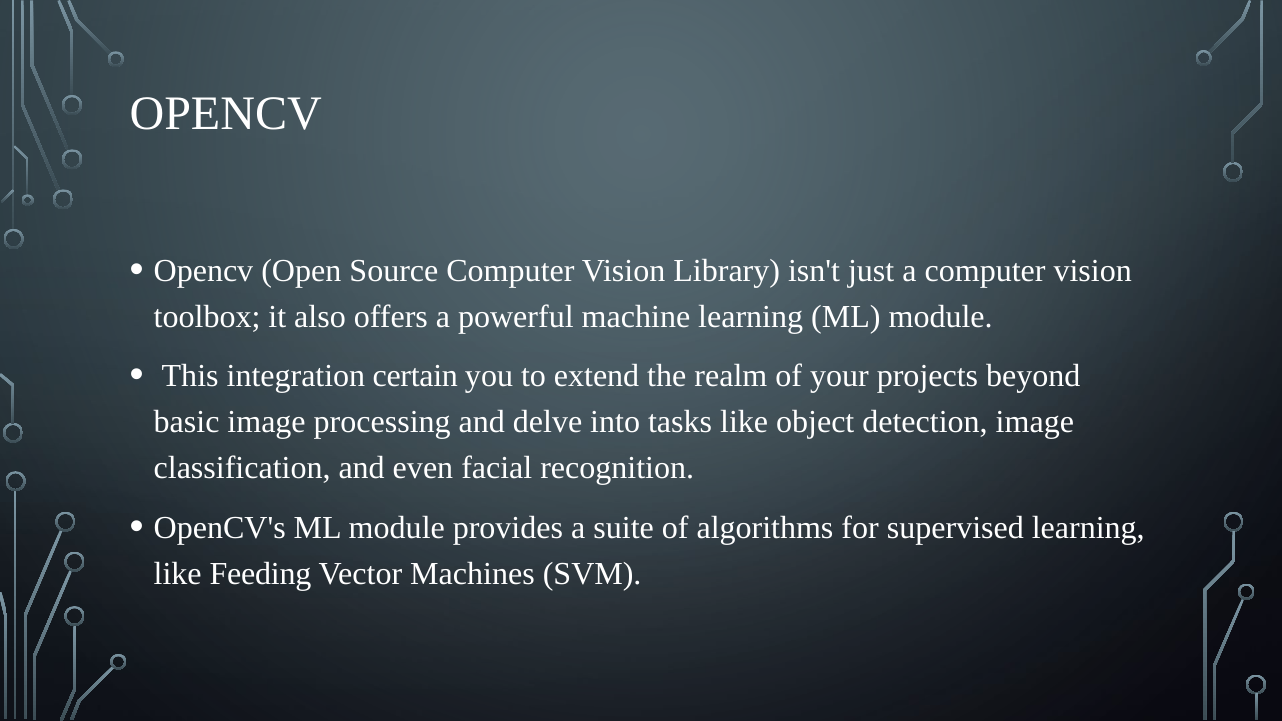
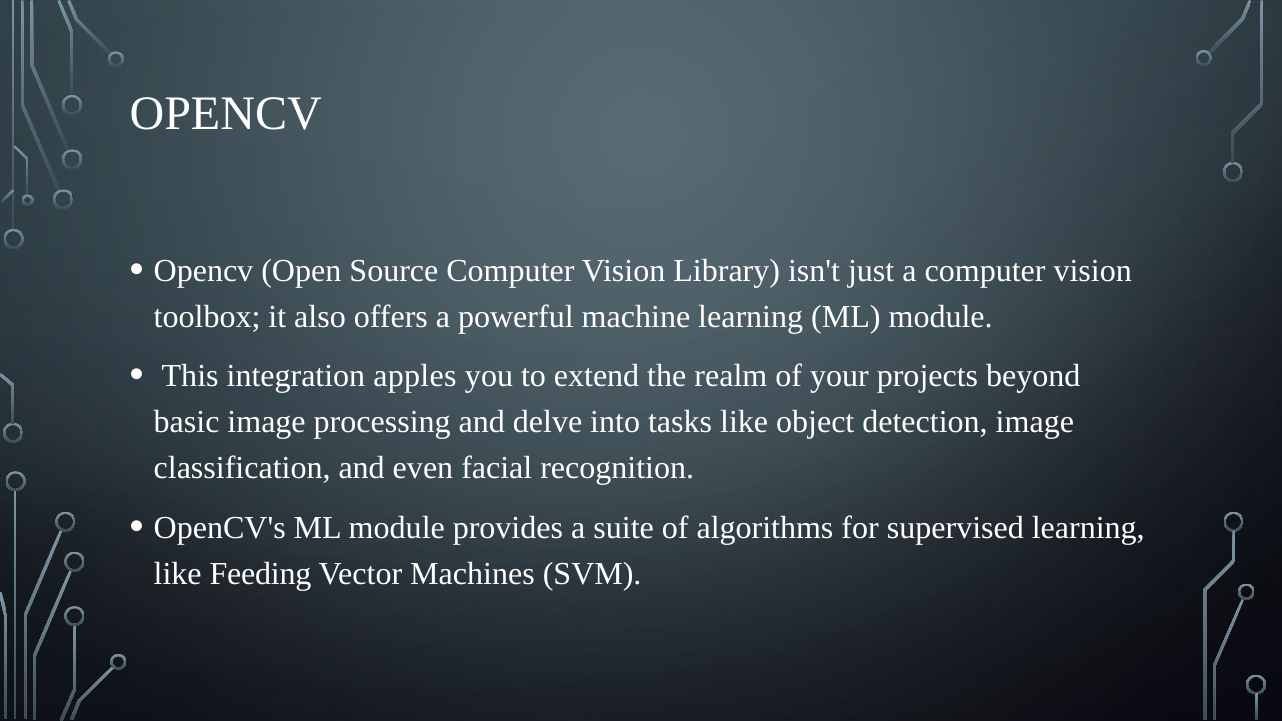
certain: certain -> apples
